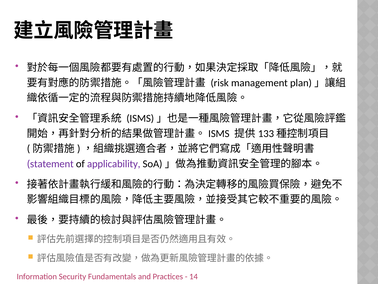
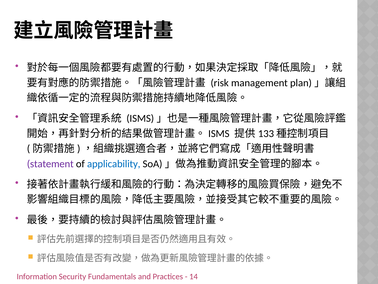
applicability colour: purple -> blue
